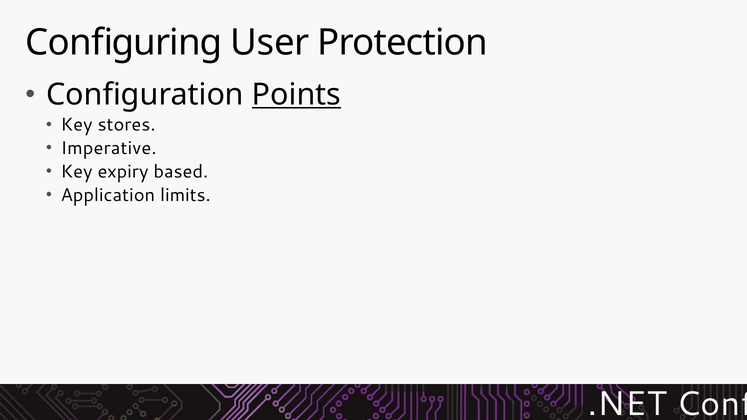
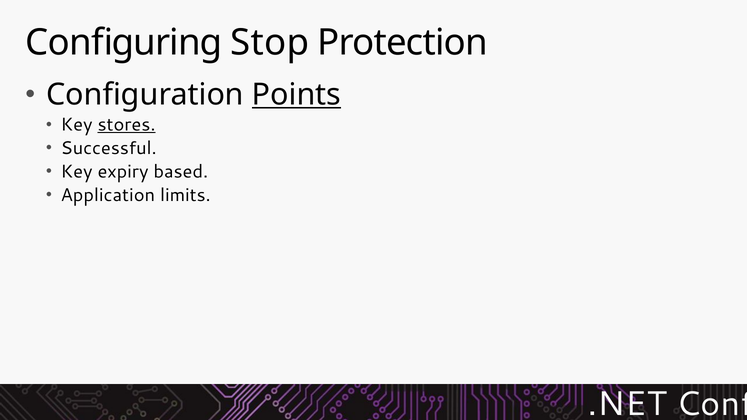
User: User -> Stop
stores underline: none -> present
Imperative: Imperative -> Successful
